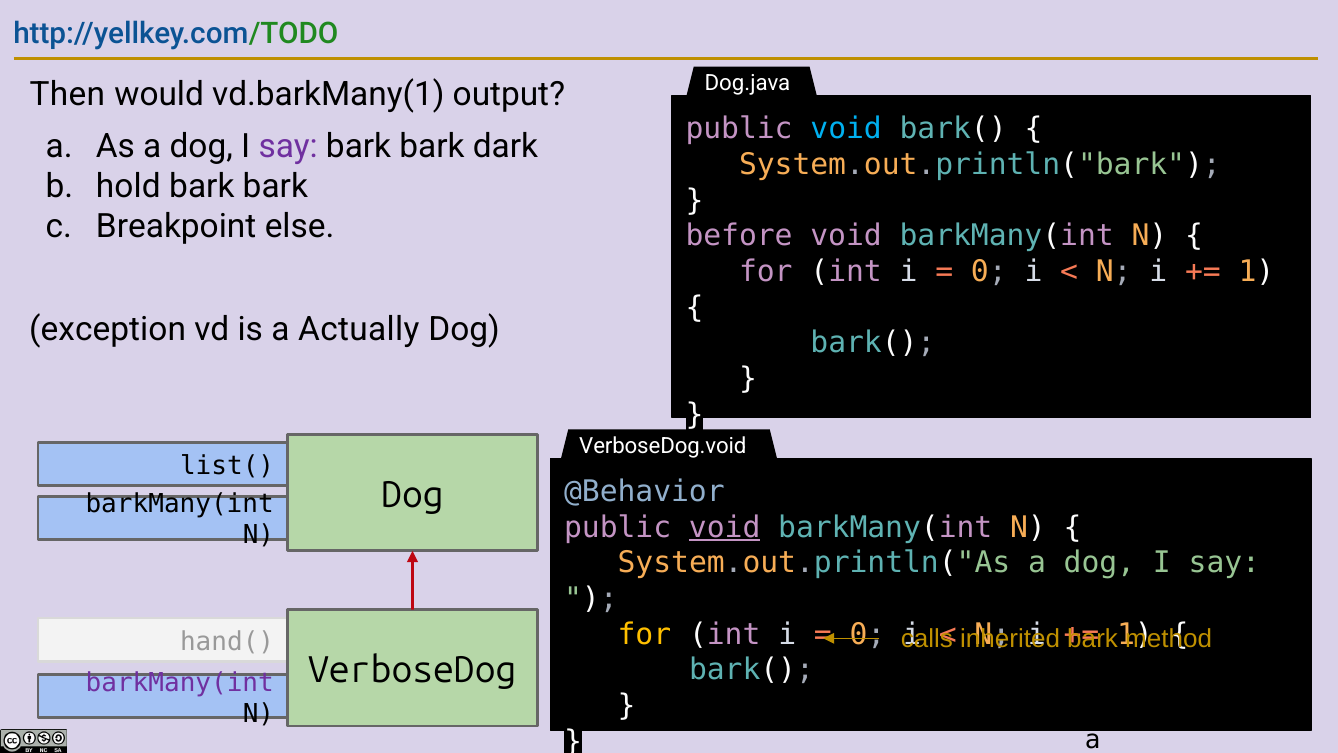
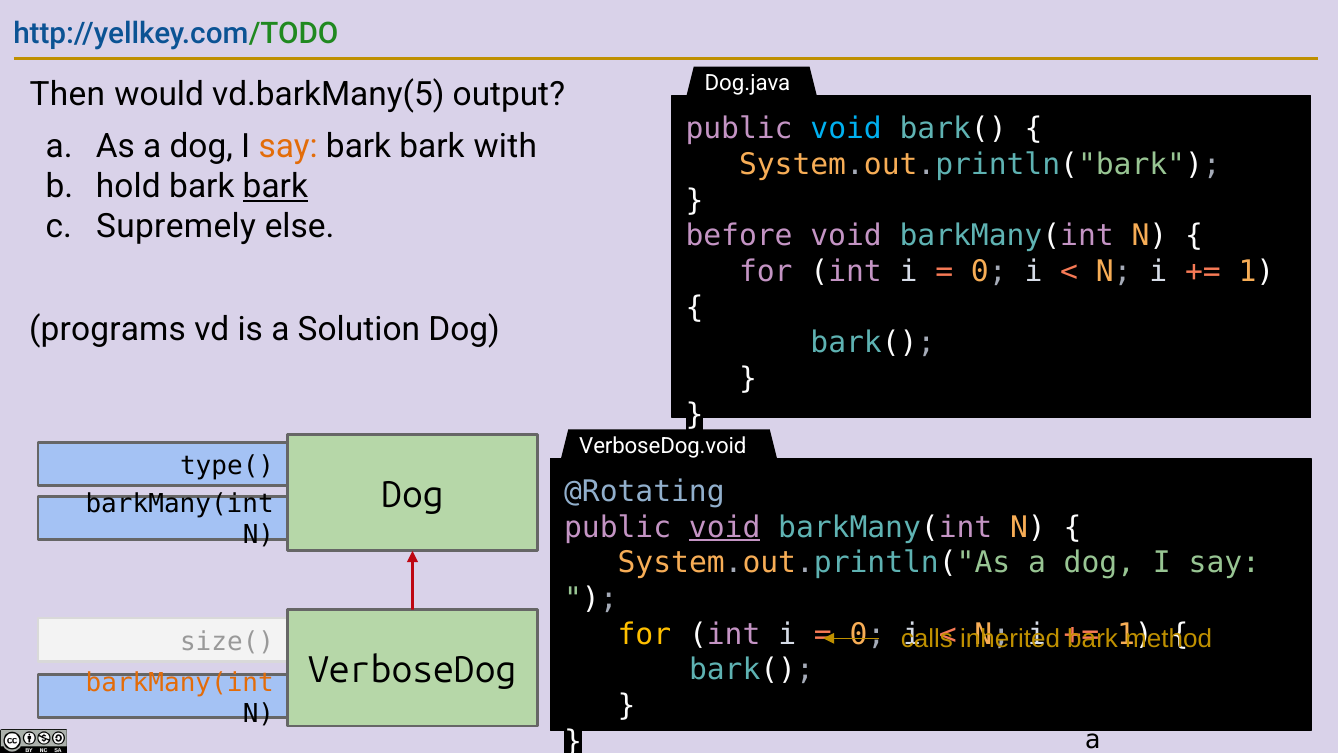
vd.barkMany(1: vd.barkMany(1 -> vd.barkMany(5
say at (288, 146) colour: purple -> orange
dark: dark -> with
bark at (275, 186) underline: none -> present
Breakpoint: Breakpoint -> Supremely
exception: exception -> programs
Actually: Actually -> Solution
list(: list( -> type(
@Behavior: @Behavior -> @Rotating
hand(: hand( -> size(
barkMany(int at (180, 682) colour: purple -> orange
